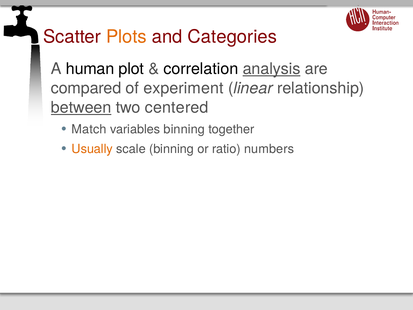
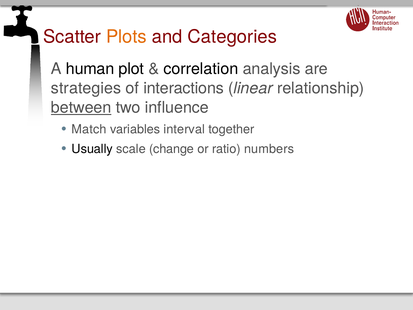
analysis underline: present -> none
compared: compared -> strategies
experiment: experiment -> interactions
centered: centered -> influence
variables binning: binning -> interval
Usually colour: orange -> black
scale binning: binning -> change
